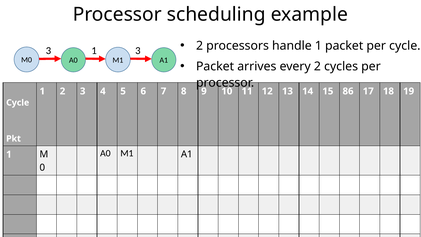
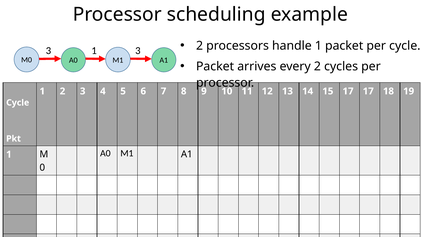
15 86: 86 -> 17
